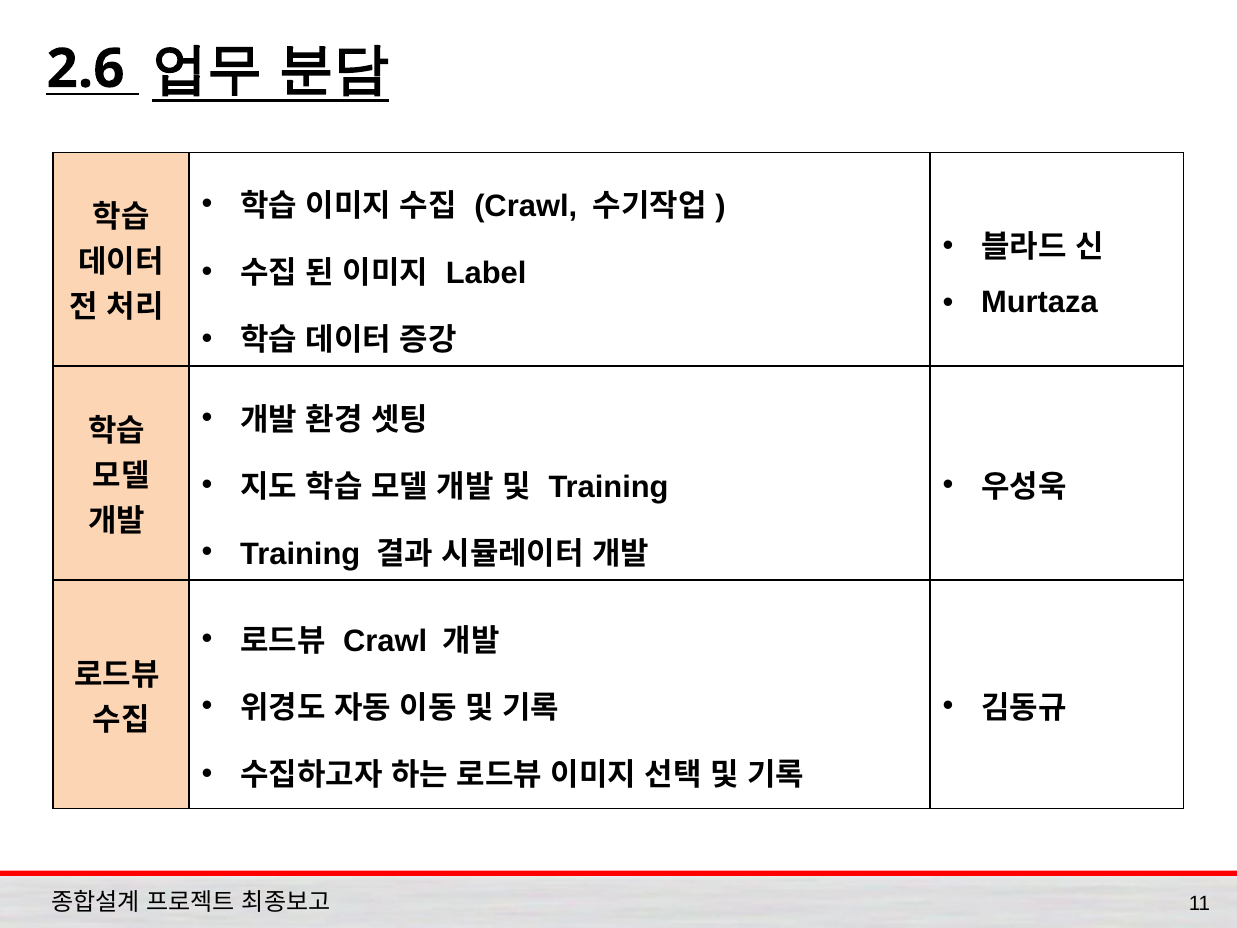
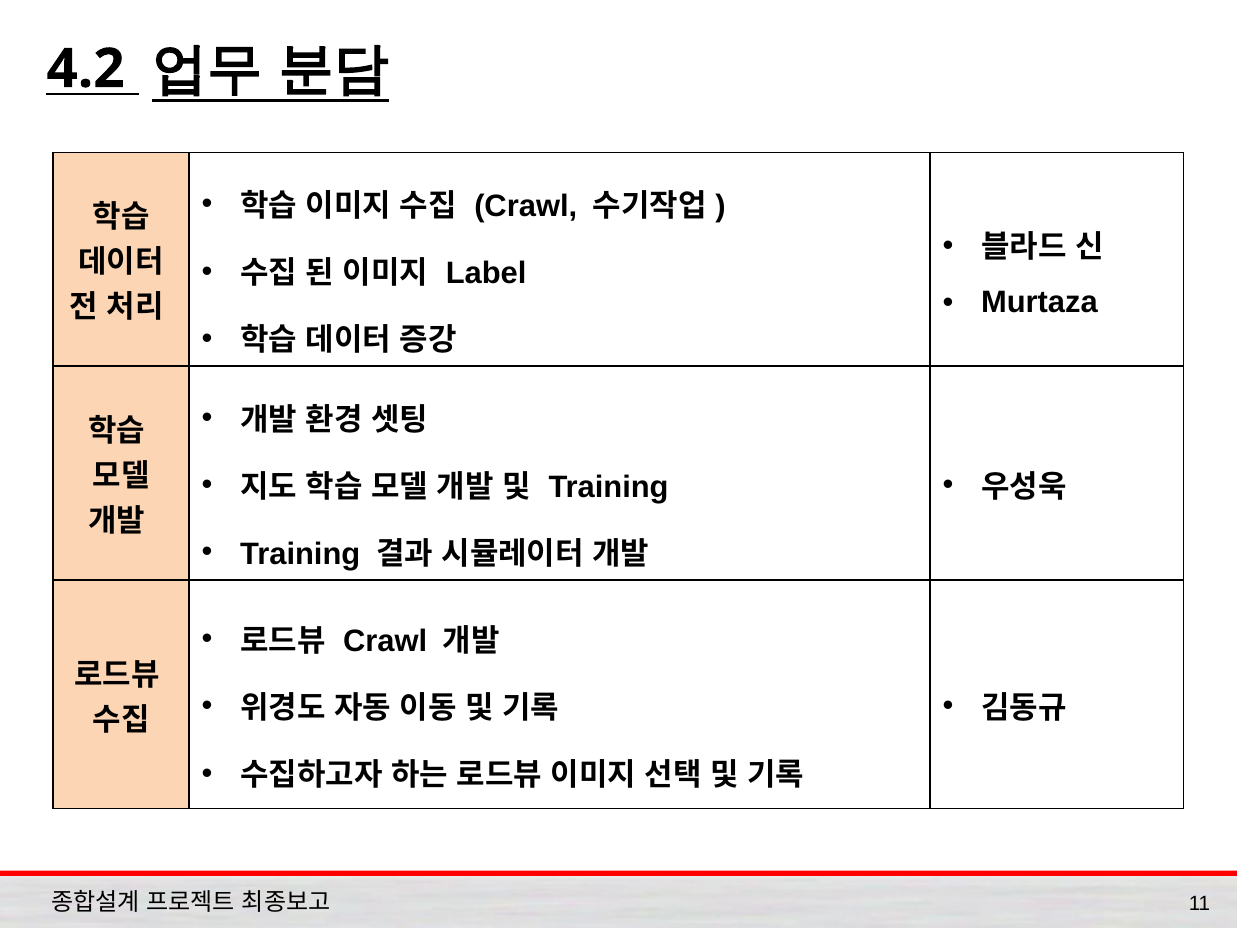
2.6: 2.6 -> 4.2
